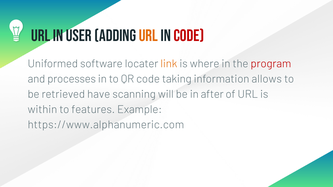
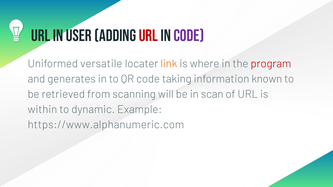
Url at (148, 36) colour: orange -> red
code at (189, 36) colour: red -> purple
software: software -> versatile
processes: processes -> generates
allows: allows -> known
have: have -> from
after: after -> scan
features: features -> dynamic
